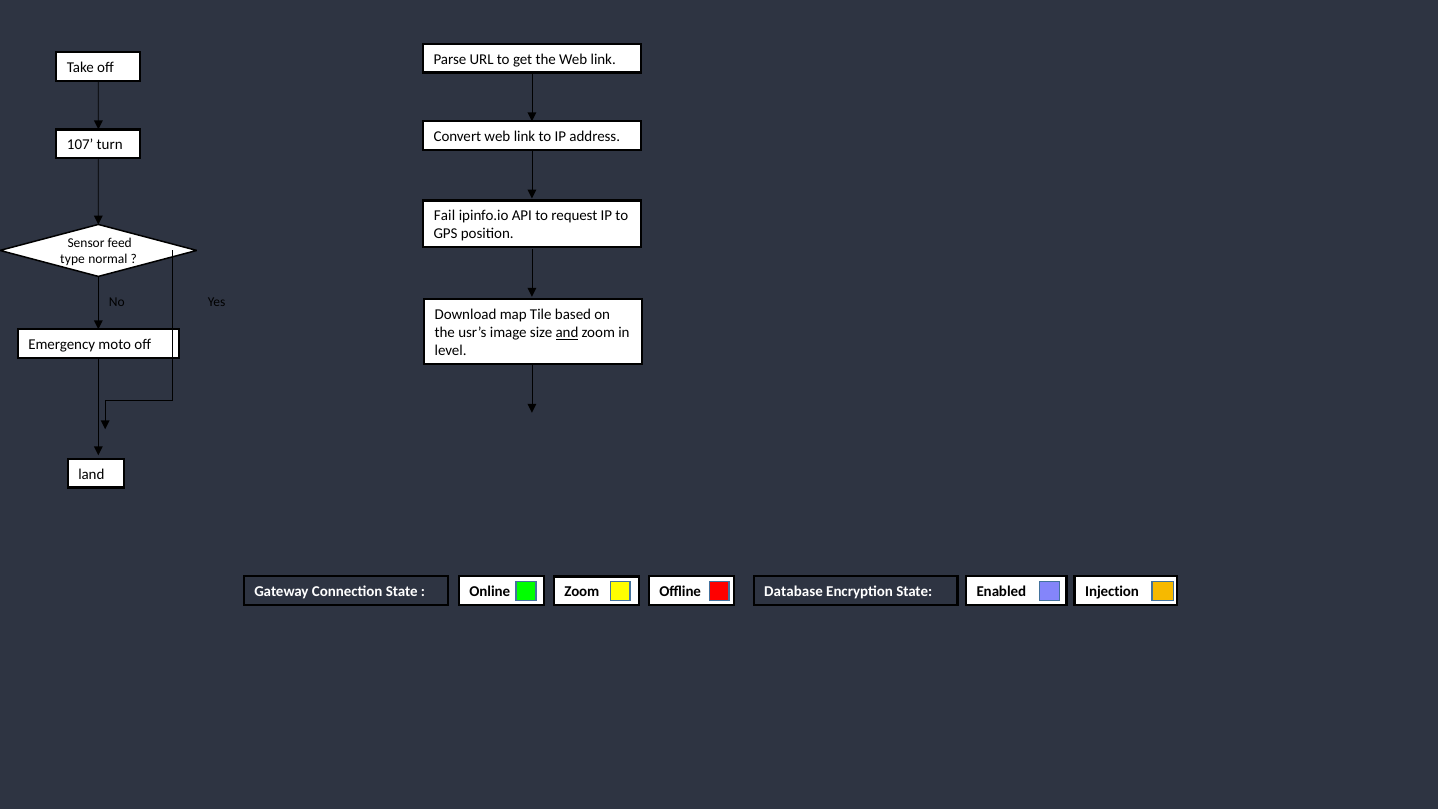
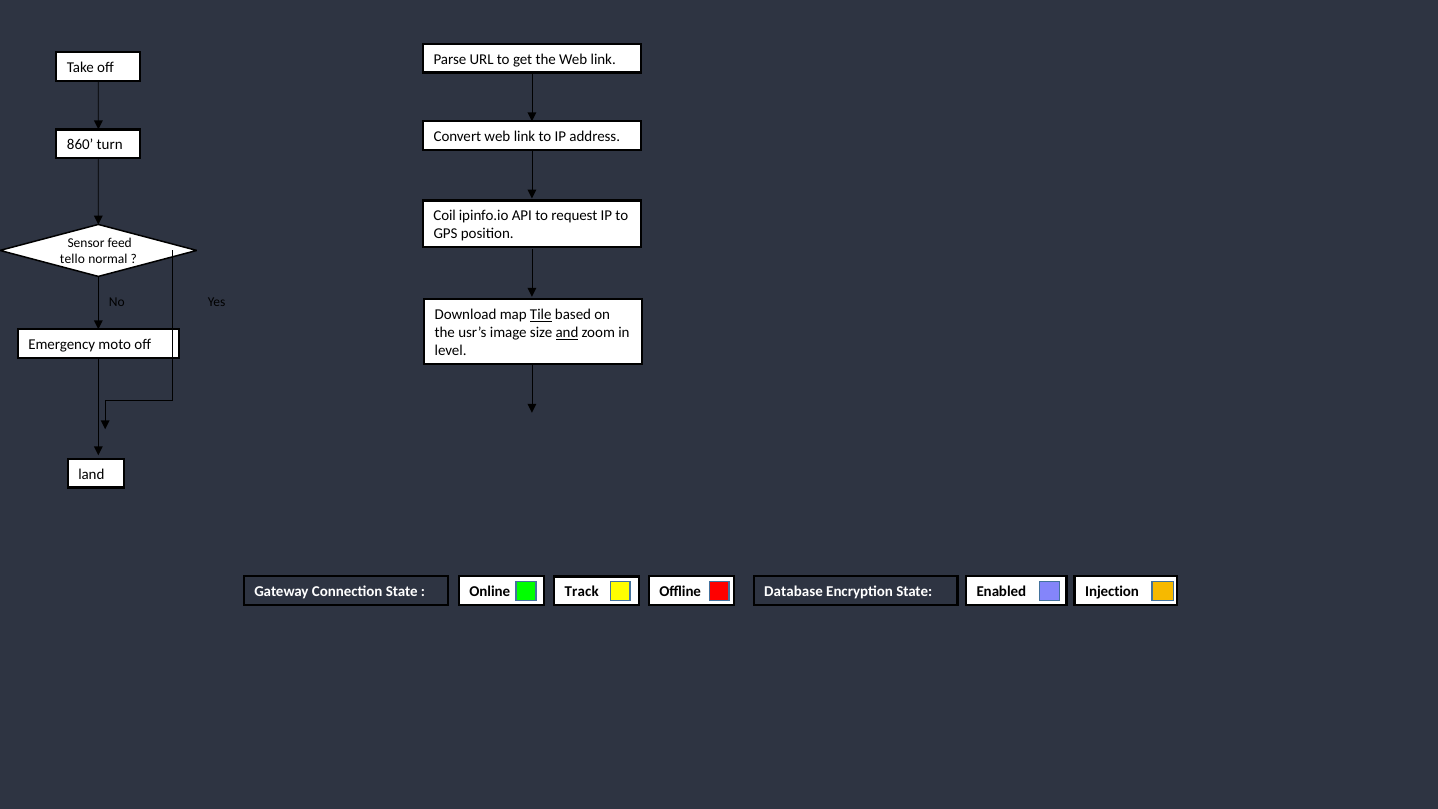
107: 107 -> 860
Fail: Fail -> Coil
type: type -> tello
Tile underline: none -> present
Online Zoom: Zoom -> Track
